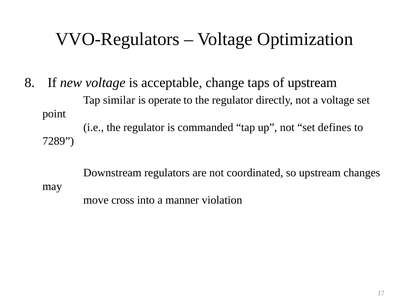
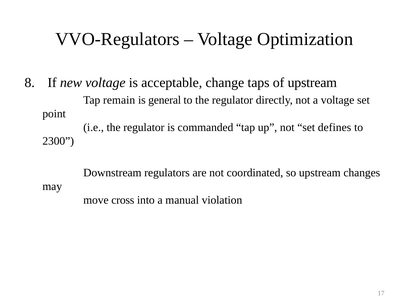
similar: similar -> remain
operate: operate -> general
7289: 7289 -> 2300
manner: manner -> manual
